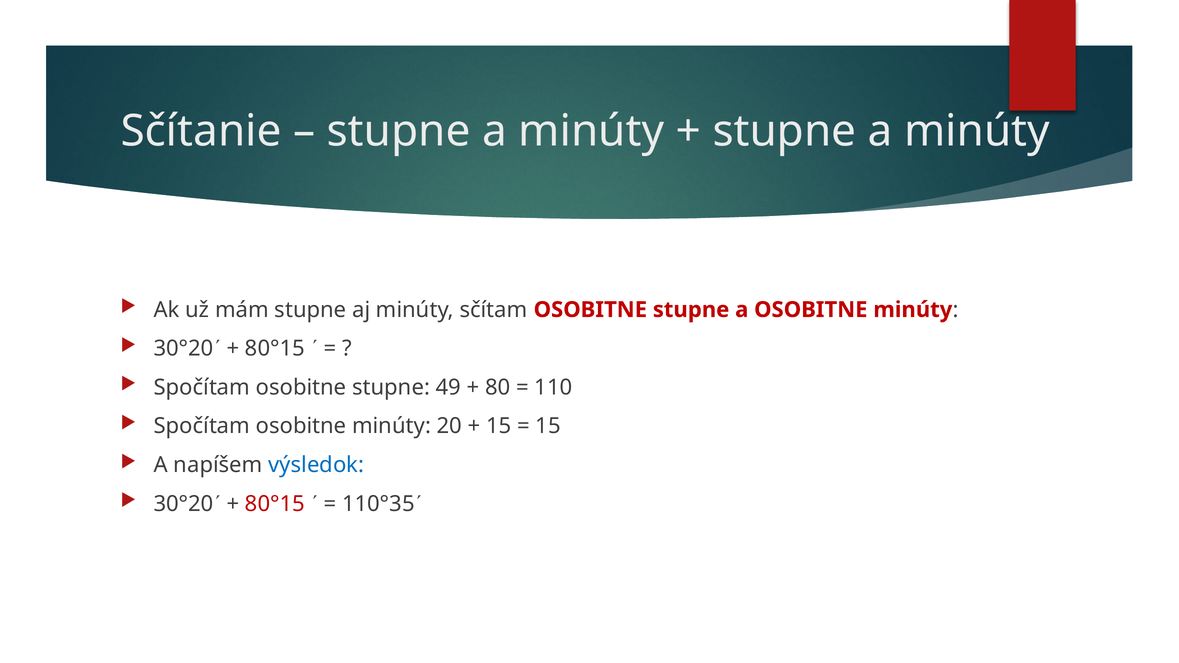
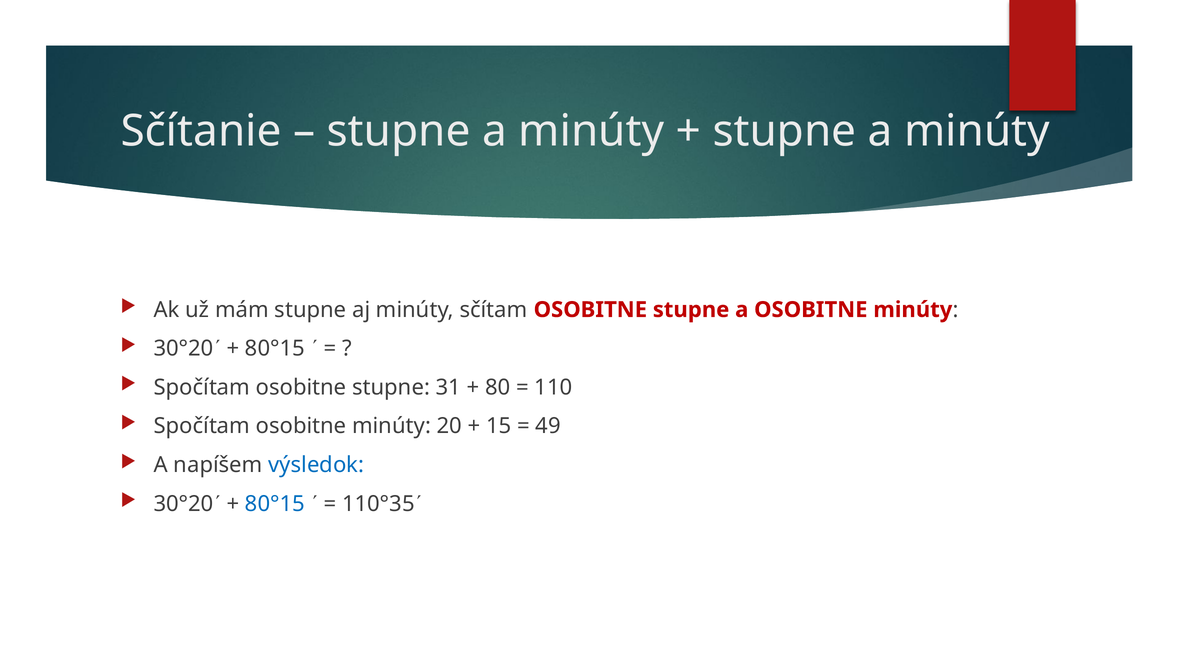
49: 49 -> 31
15 at (548, 426): 15 -> 49
80°15 at (275, 504) colour: red -> blue
